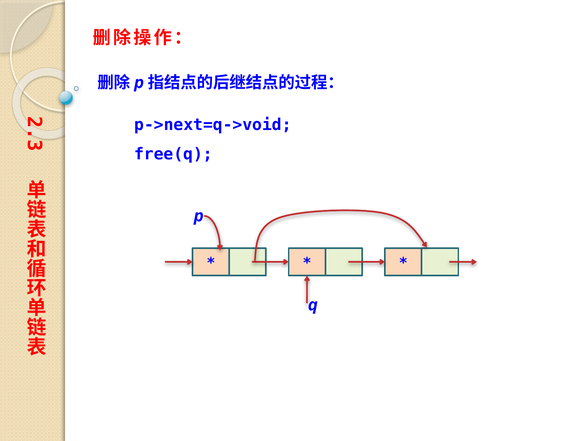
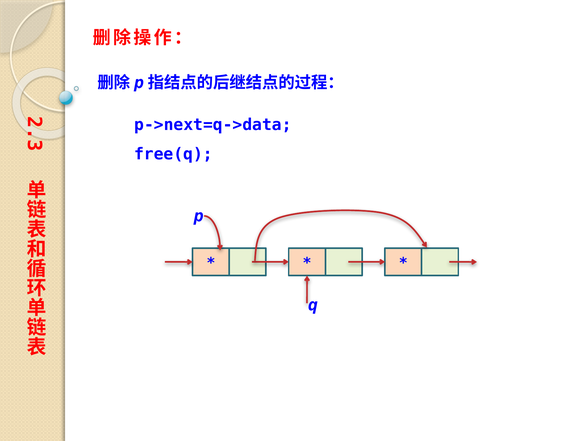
p->next=q->void: p->next=q->void -> p->next=q->data
